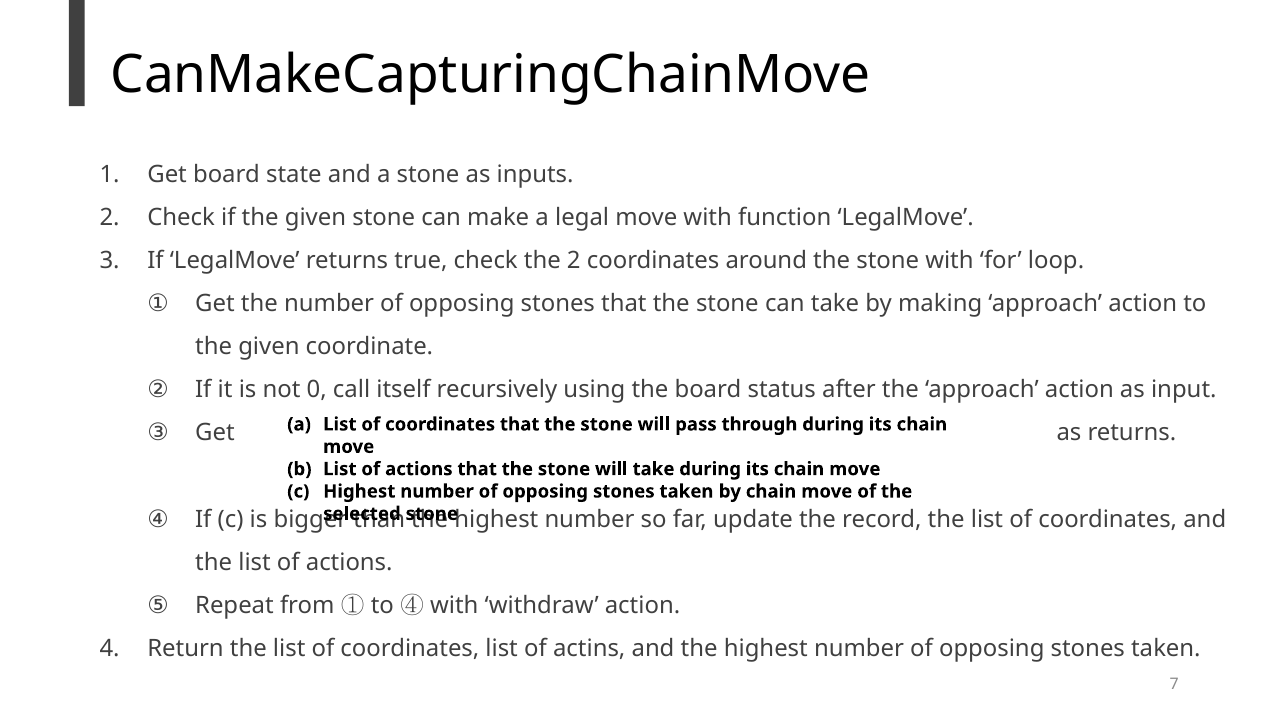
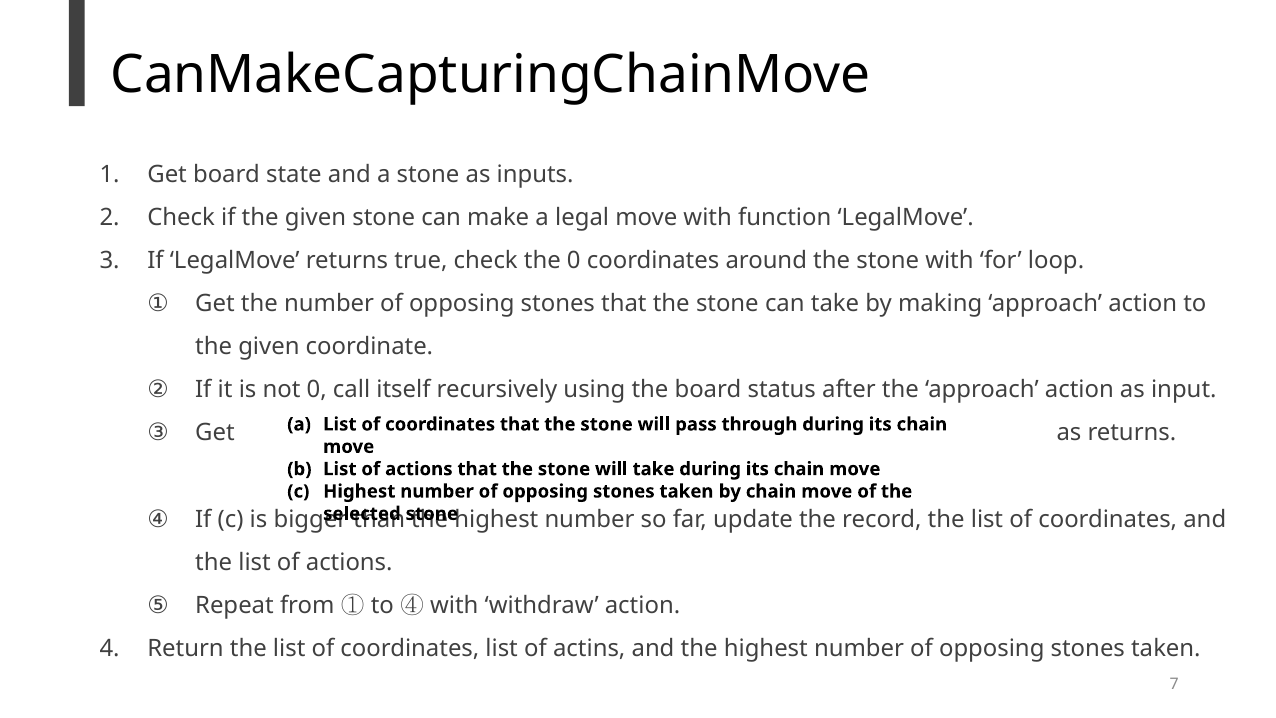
the 2: 2 -> 0
